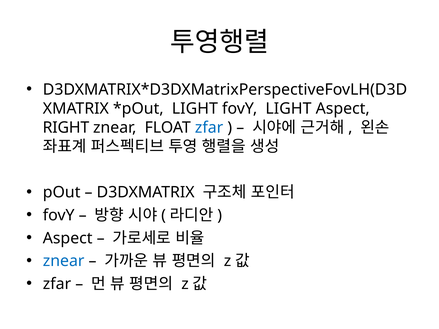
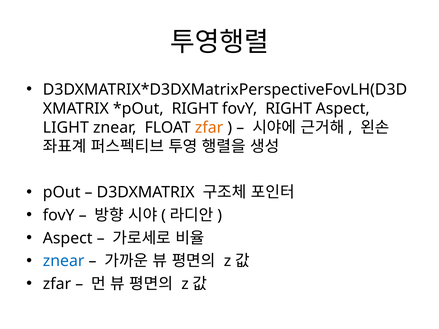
LIGHT at (195, 109): LIGHT -> RIGHT
fovY LIGHT: LIGHT -> RIGHT
RIGHT: RIGHT -> LIGHT
zfar at (209, 128) colour: blue -> orange
